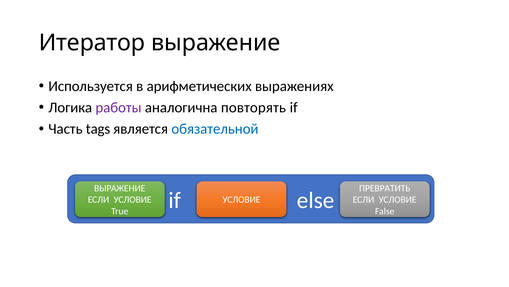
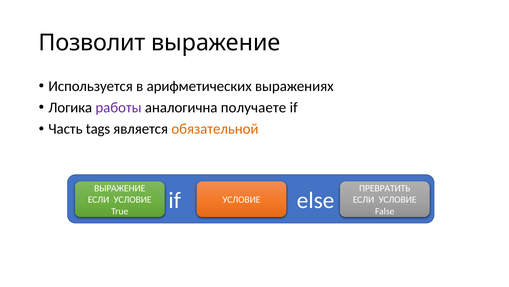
Итератор: Итератор -> Позволит
повторять: повторять -> получаете
обязательной colour: blue -> orange
